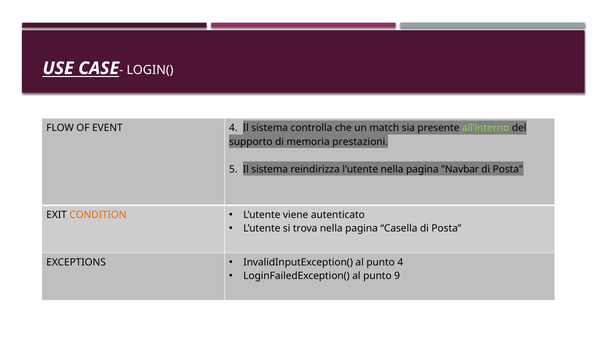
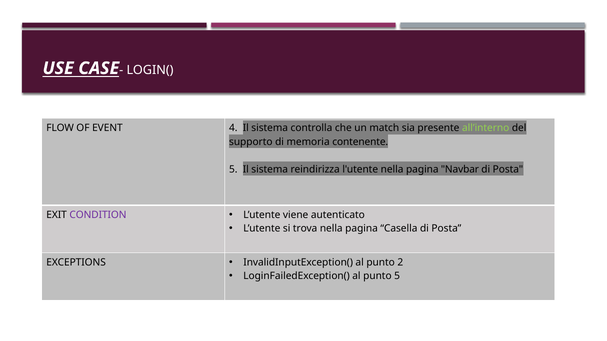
prestazioni: prestazioni -> contenente
CONDITION colour: orange -> purple
punto 4: 4 -> 2
punto 9: 9 -> 5
